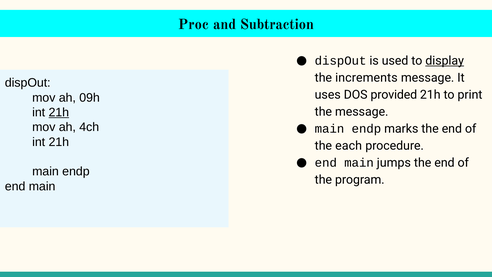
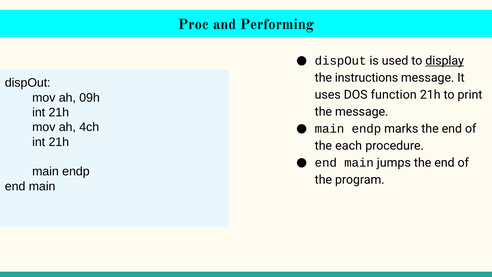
Subtraction: Subtraction -> Performing
increments: increments -> instructions
provided: provided -> function
21h at (59, 112) underline: present -> none
